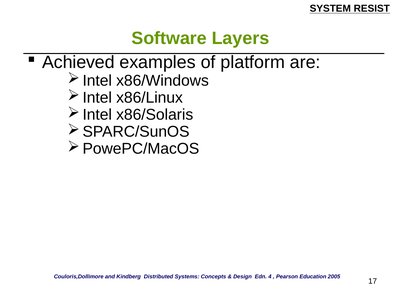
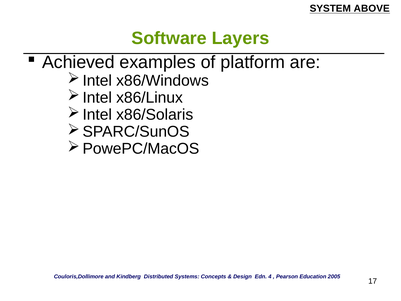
RESIST: RESIST -> ABOVE
